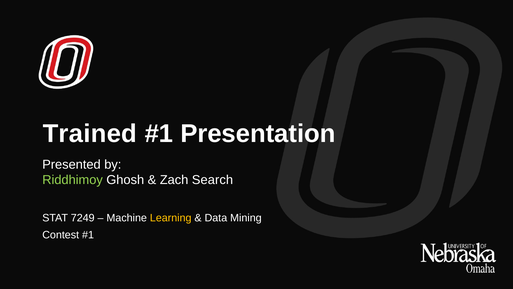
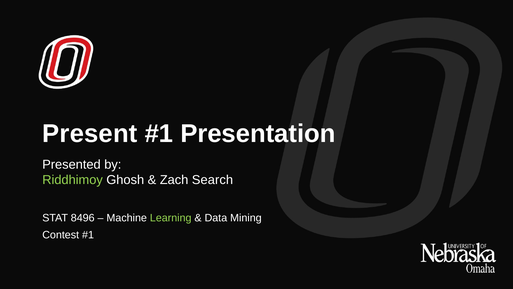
Trained: Trained -> Present
7249: 7249 -> 8496
Learning colour: yellow -> light green
